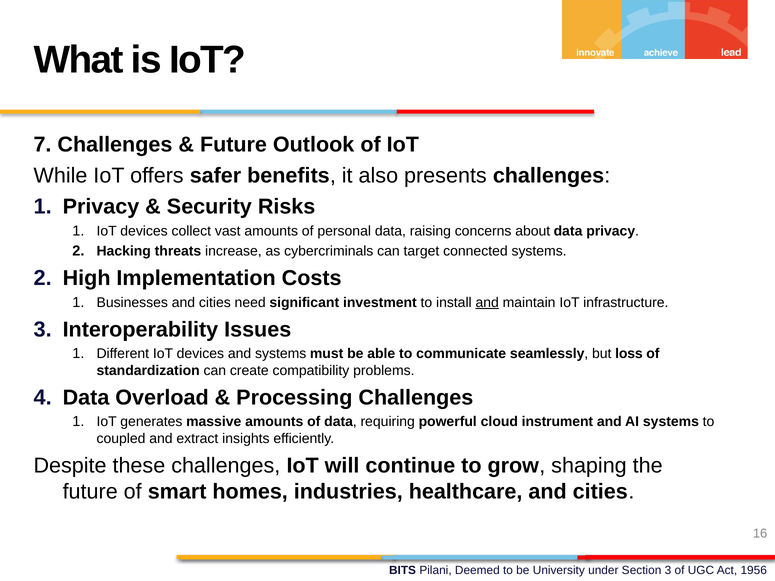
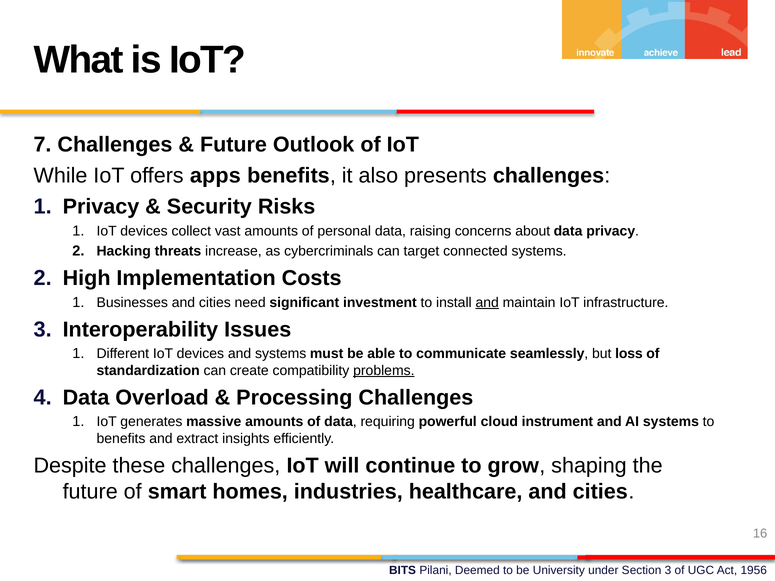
safer: safer -> apps
problems underline: none -> present
coupled at (121, 439): coupled -> benefits
